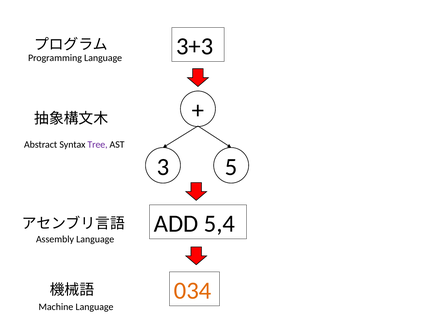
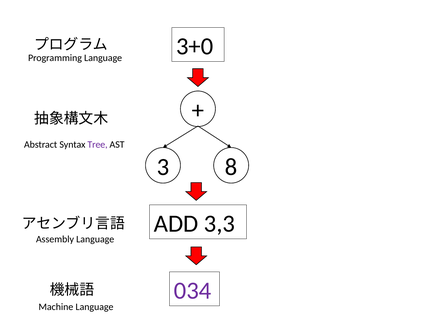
3+3: 3+3 -> 3+0
5: 5 -> 8
5,4: 5,4 -> 3,3
034 colour: orange -> purple
